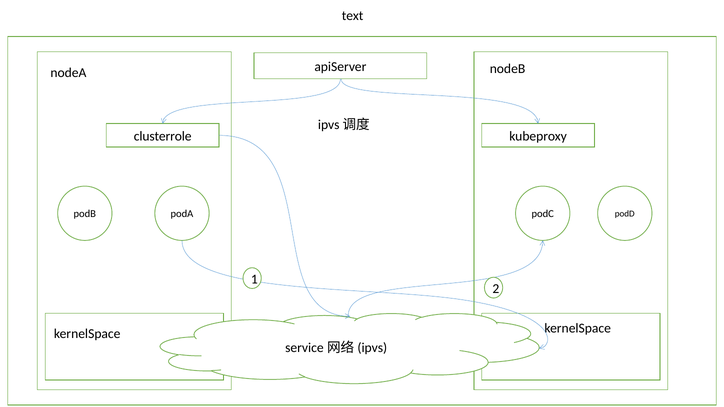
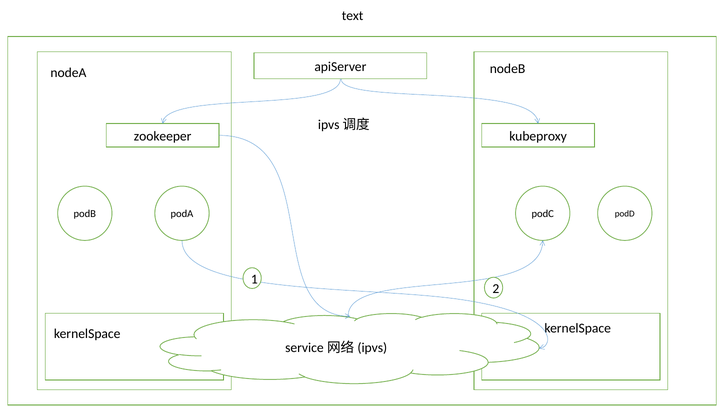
clusterrole: clusterrole -> zookeeper
